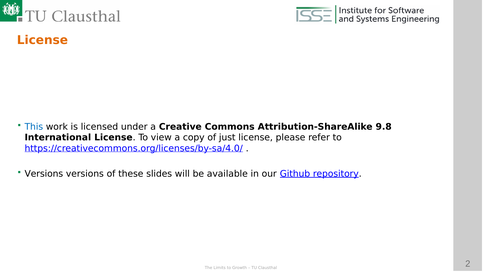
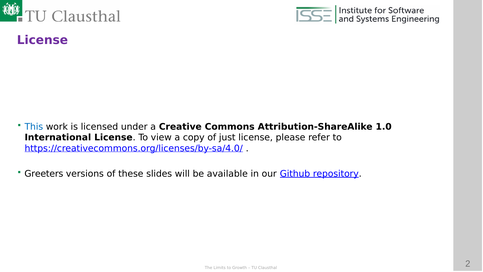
License at (42, 40) colour: orange -> purple
9.8: 9.8 -> 1.0
Versions at (44, 174): Versions -> Greeters
